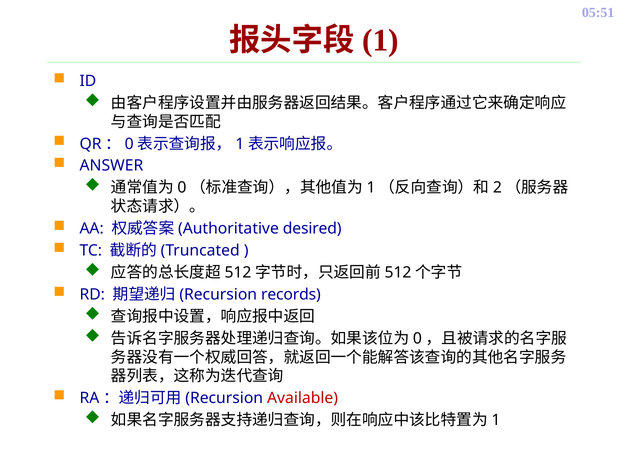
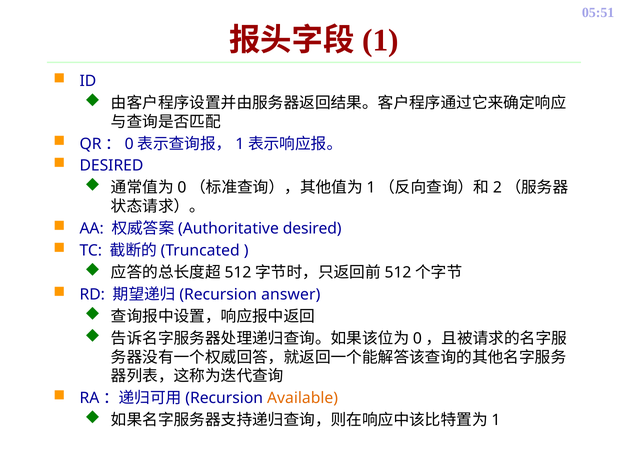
ANSWER at (111, 166): ANSWER -> DESIRED
records: records -> answer
Available colour: red -> orange
